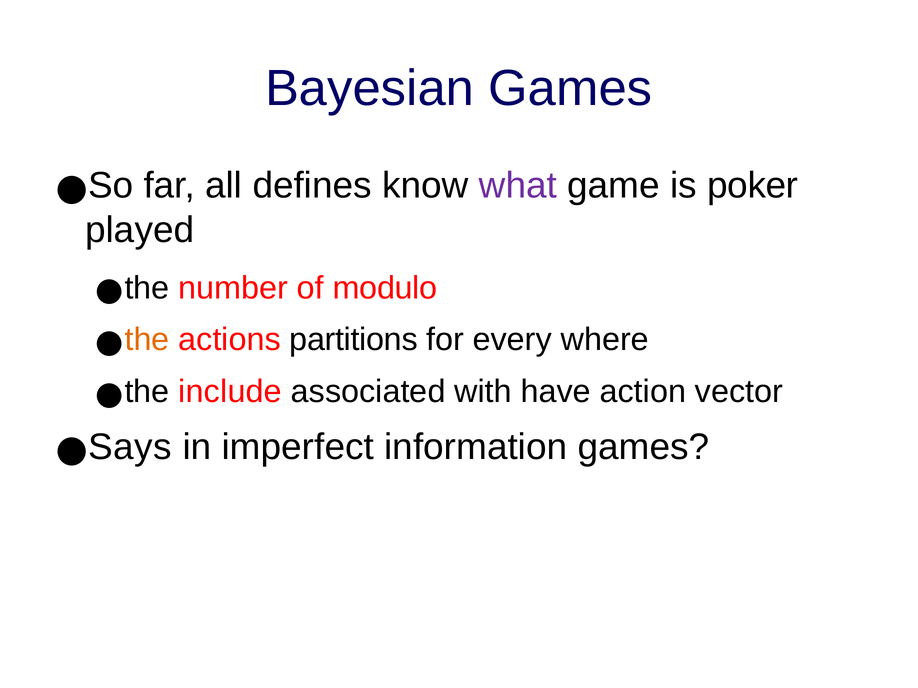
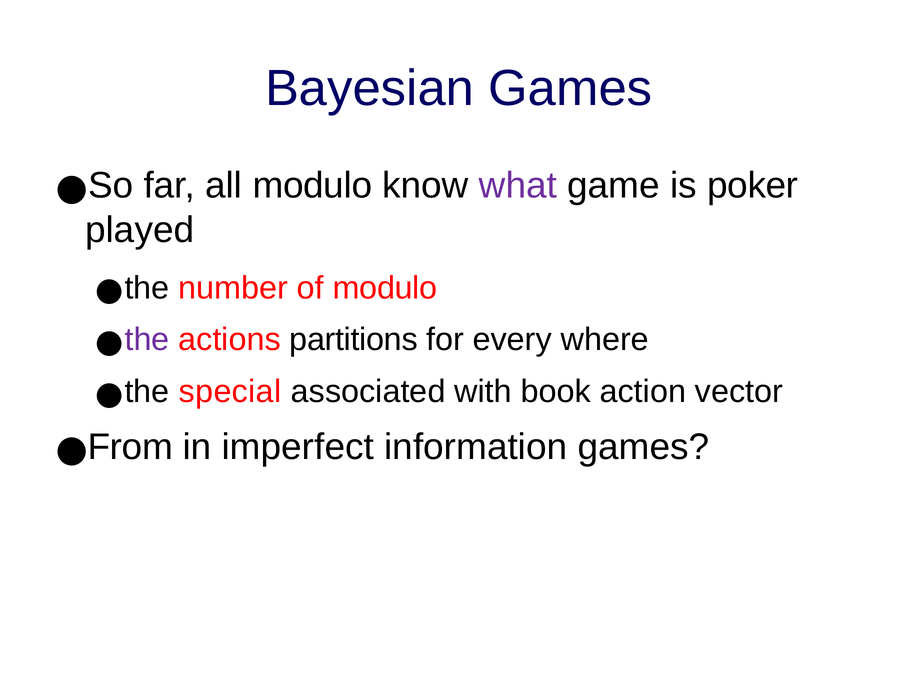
all defines: defines -> modulo
the at (147, 340) colour: orange -> purple
include: include -> special
have: have -> book
Says: Says -> From
